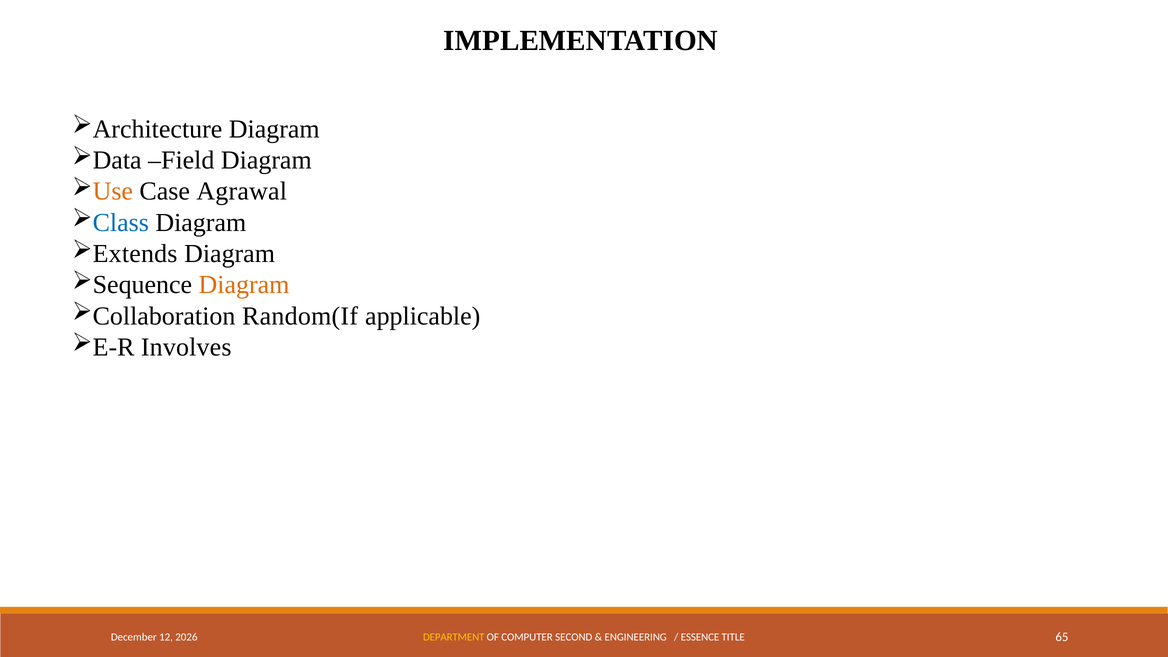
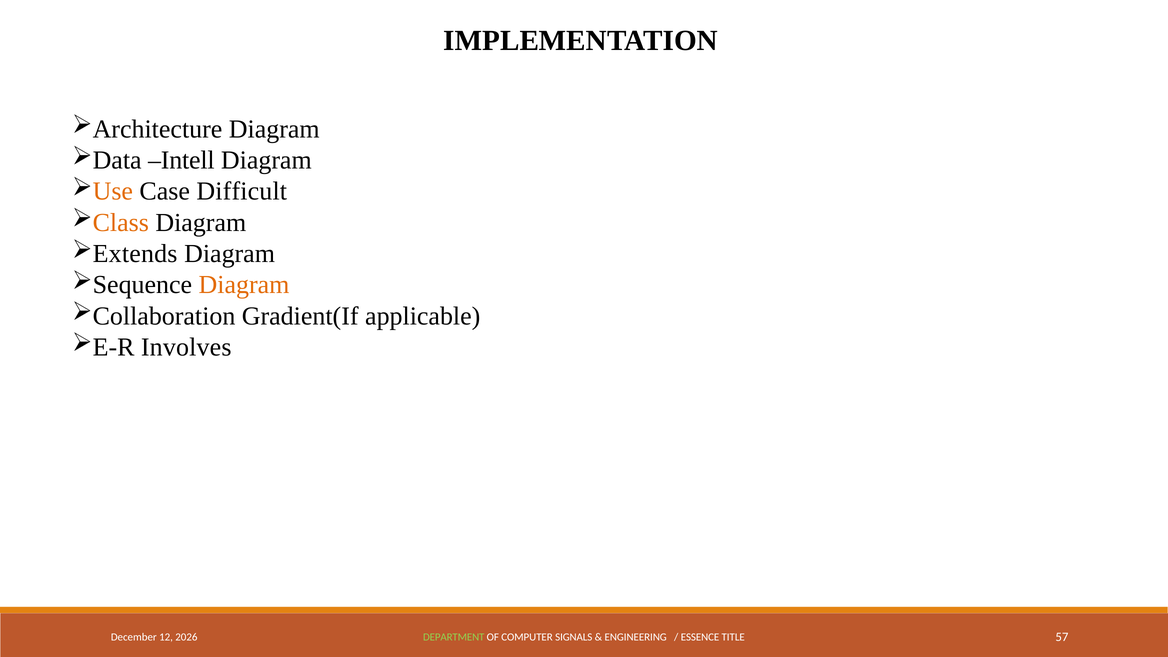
Field: Field -> Intell
Agrawal: Agrawal -> Difficult
Class colour: blue -> orange
Random(If: Random(If -> Gradient(If
DEPARTMENT colour: yellow -> light green
SECOND: SECOND -> SIGNALS
65: 65 -> 57
